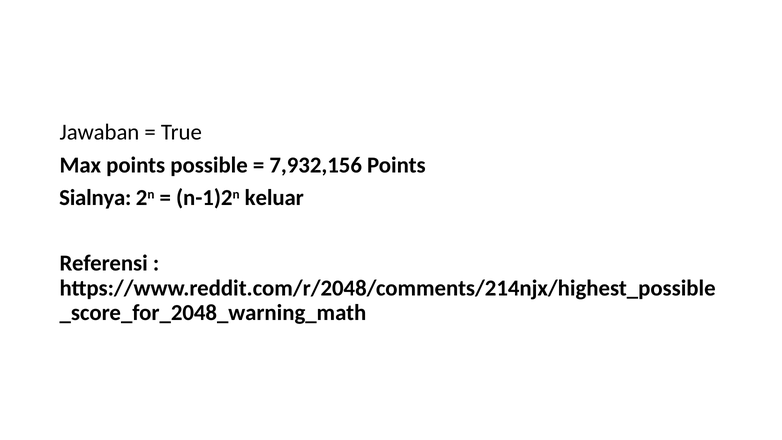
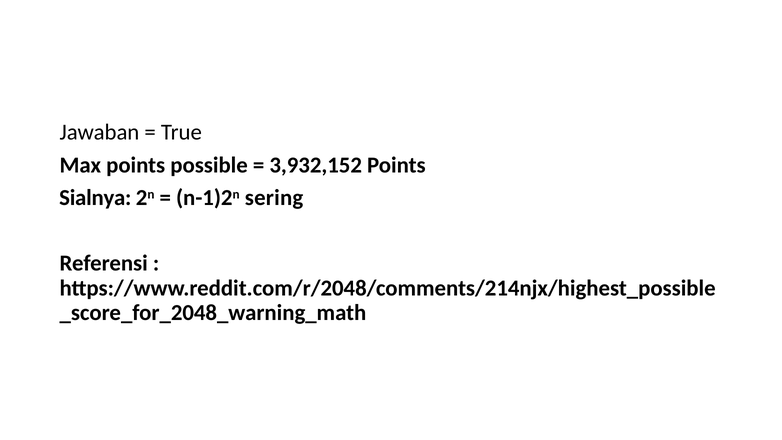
7,932,156: 7,932,156 -> 3,932,152
keluar: keluar -> sering
